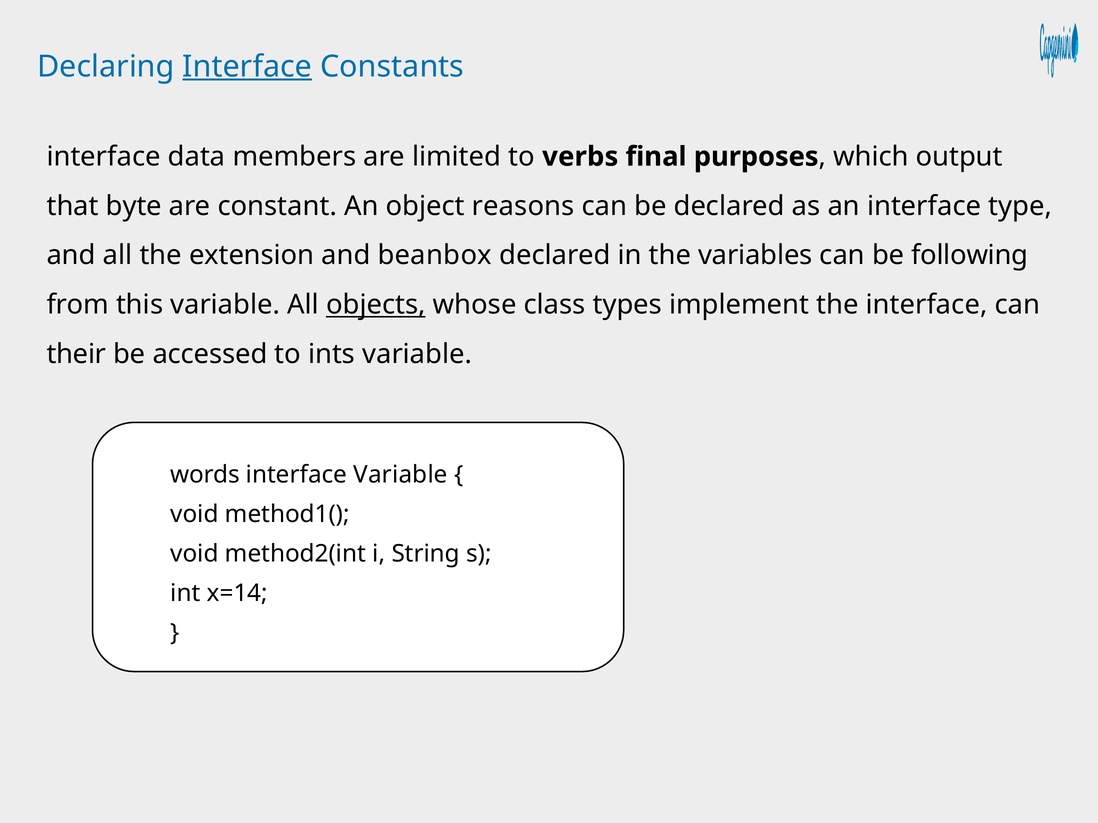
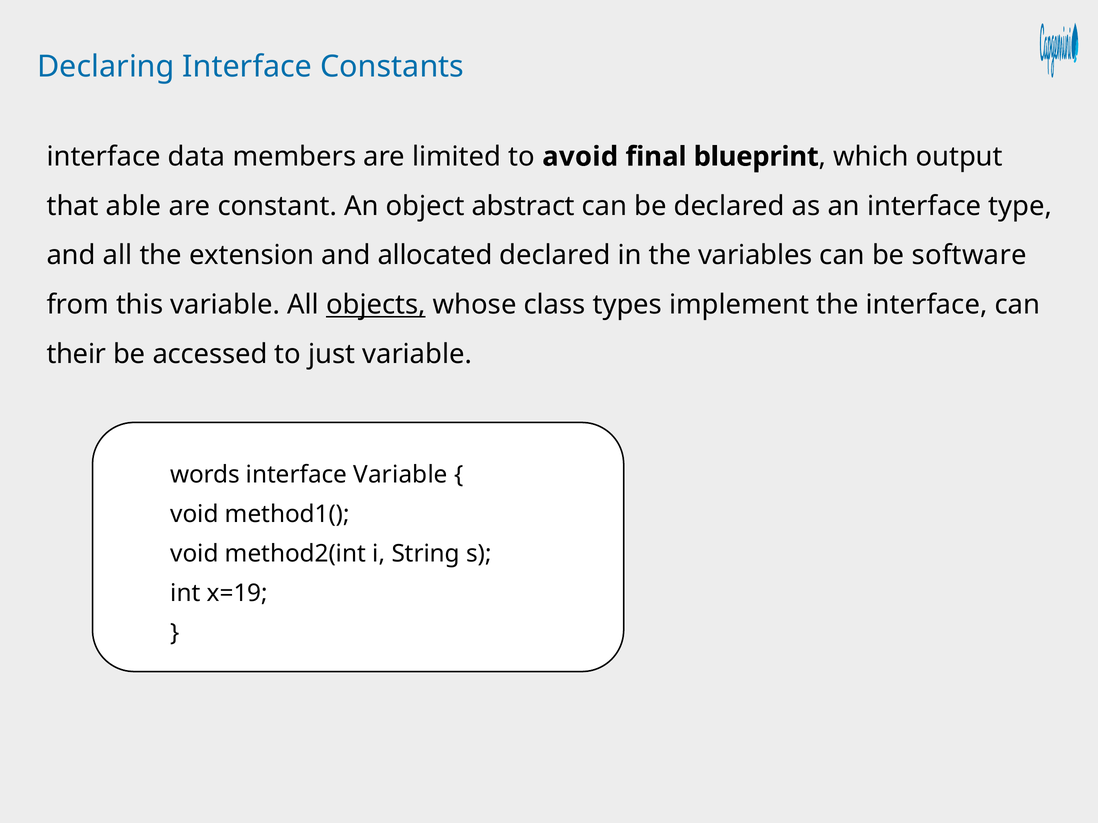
Interface at (247, 67) underline: present -> none
verbs: verbs -> avoid
purposes: purposes -> blueprint
byte: byte -> able
reasons: reasons -> abstract
beanbox: beanbox -> allocated
following: following -> software
ints: ints -> just
x=14: x=14 -> x=19
